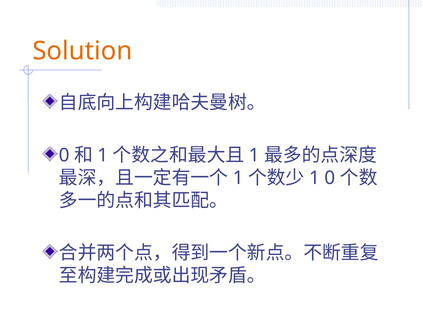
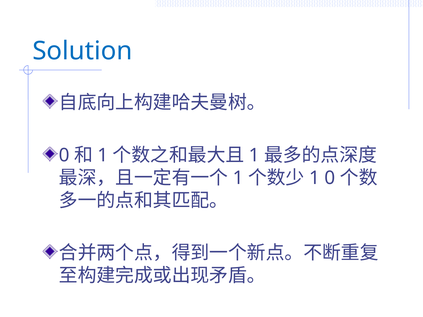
Solution colour: orange -> blue
